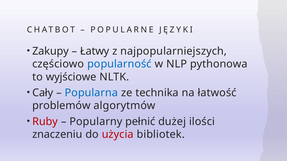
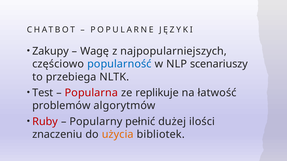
Łatwy: Łatwy -> Wagę
pythonowa: pythonowa -> scenariuszy
wyjściowe: wyjściowe -> przebiega
Cały: Cały -> Test
Popularna colour: blue -> red
technika: technika -> replikuje
użycia colour: red -> orange
